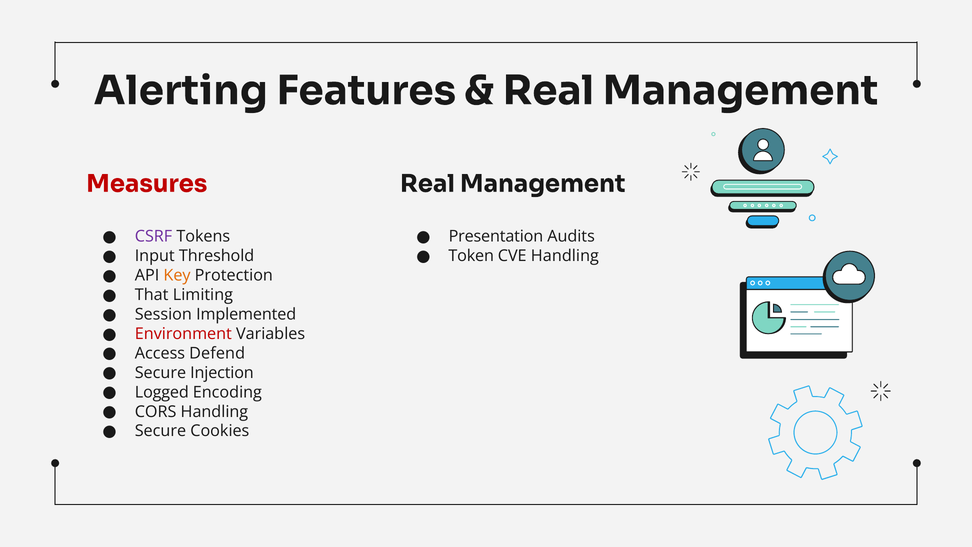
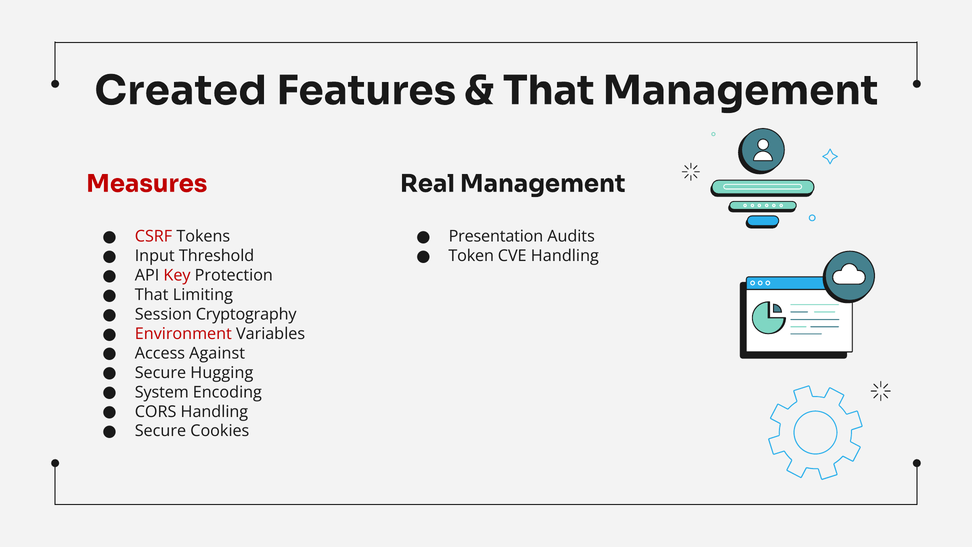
Alerting: Alerting -> Created
Real at (549, 91): Real -> That
CSRF colour: purple -> red
Key colour: orange -> red
Implemented: Implemented -> Cryptography
Defend: Defend -> Against
Injection: Injection -> Hugging
Logged: Logged -> System
